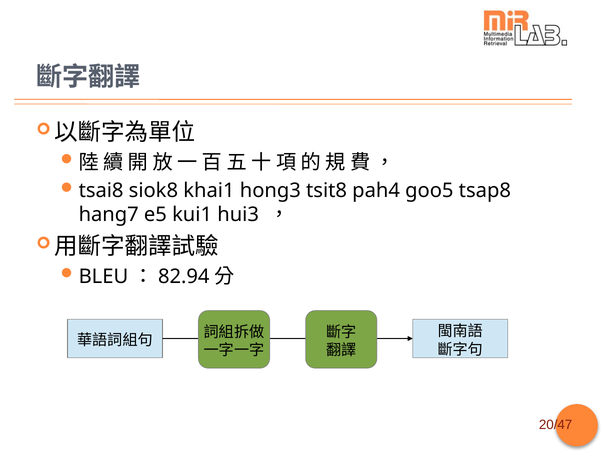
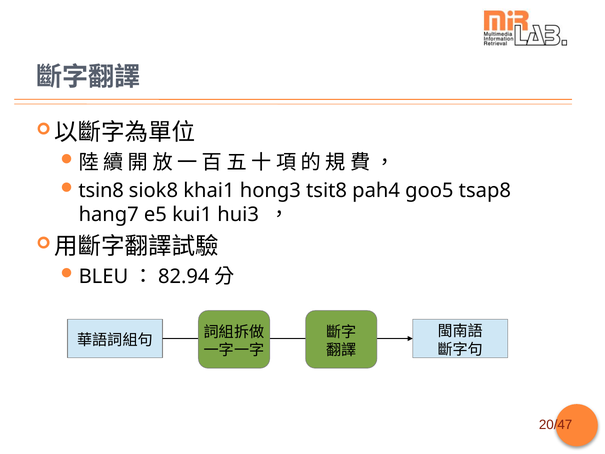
tsai8: tsai8 -> tsin8
